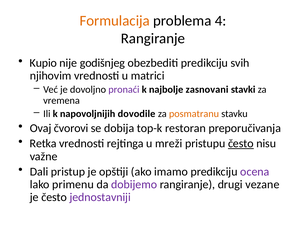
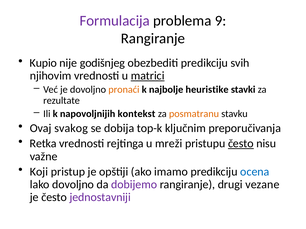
Formulacija colour: orange -> purple
4: 4 -> 9
matrici underline: none -> present
pronaći colour: purple -> orange
zasnovani: zasnovani -> heuristike
vremena: vremena -> rezultate
dovodile: dovodile -> kontekst
čvorovi: čvorovi -> svakog
restoran: restoran -> ključnim
Dali: Dali -> Koji
ocena colour: purple -> blue
lako primenu: primenu -> dovoljno
